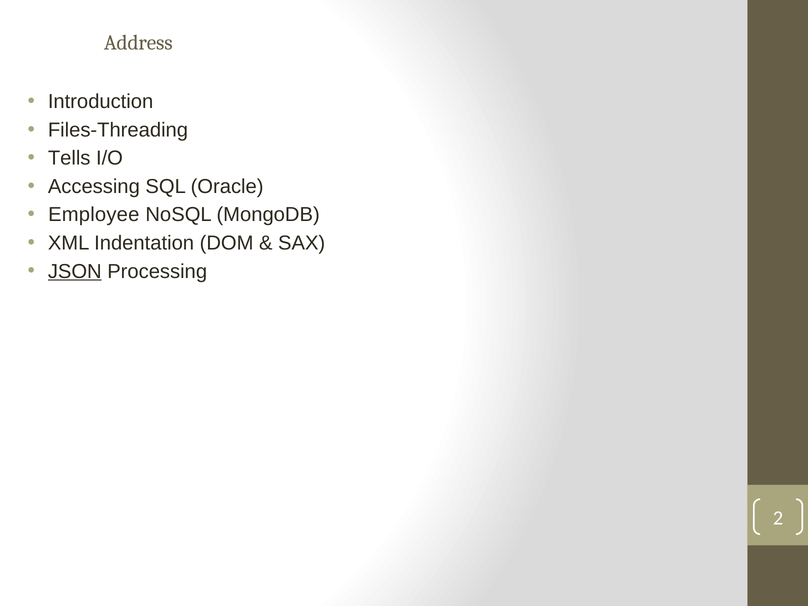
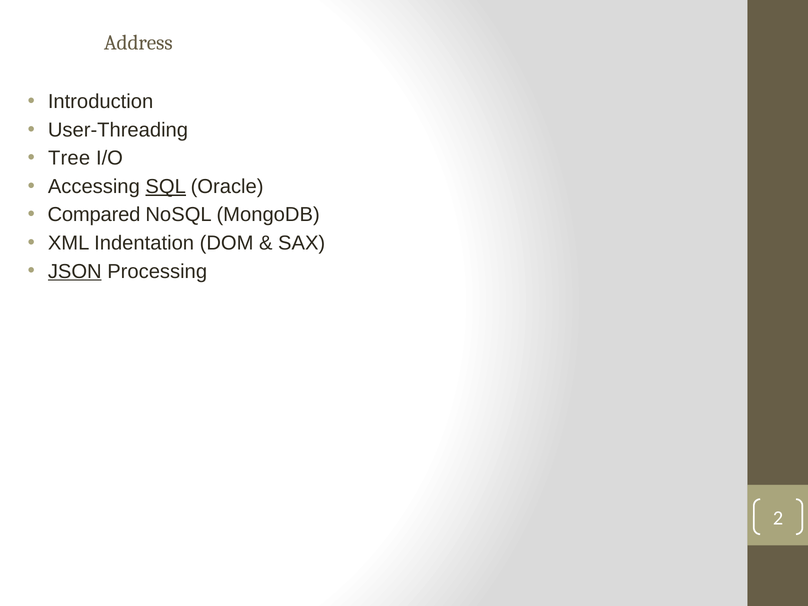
Files-Threading: Files-Threading -> User-Threading
Tells: Tells -> Tree
SQL underline: none -> present
Employee: Employee -> Compared
